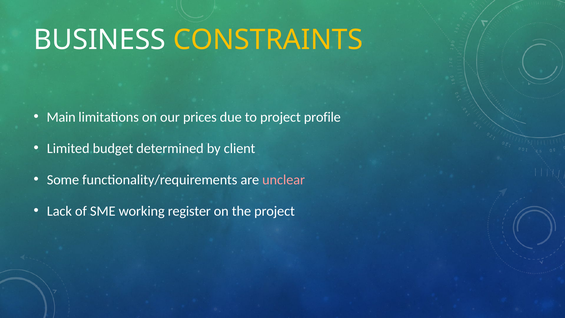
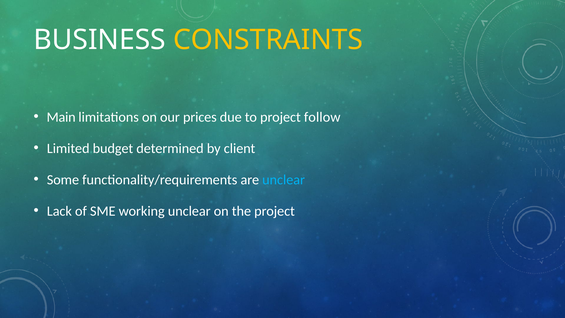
profile: profile -> follow
unclear at (284, 180) colour: pink -> light blue
working register: register -> unclear
